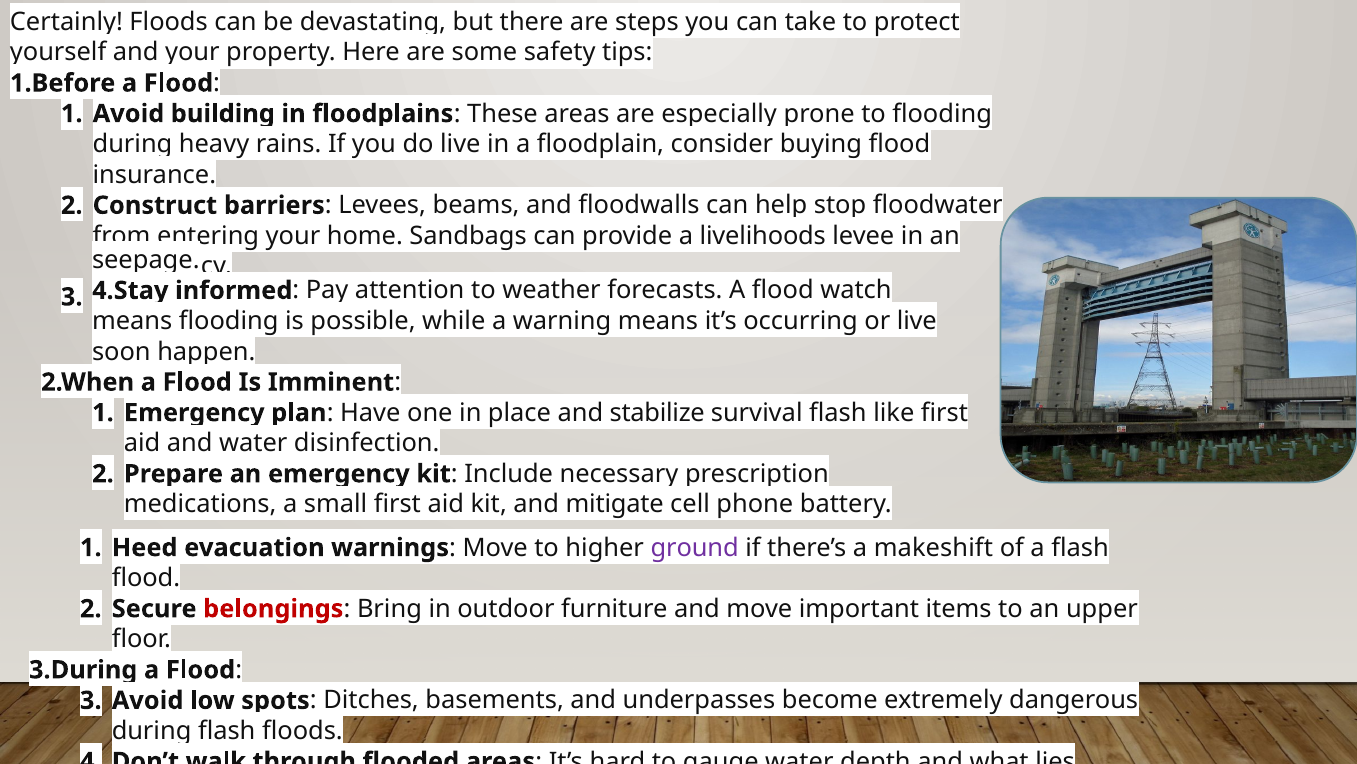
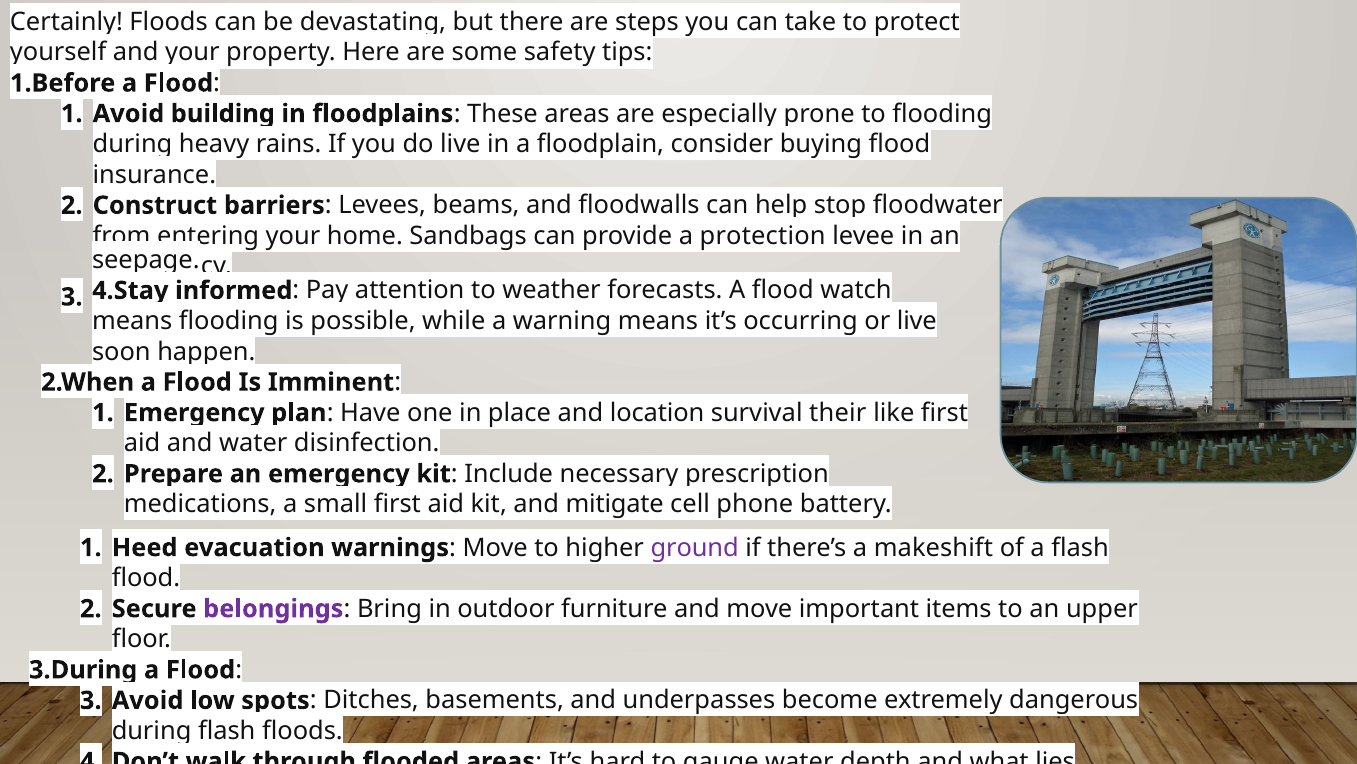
livelihoods: livelihoods -> protection
stabilize: stabilize -> location
survival flash: flash -> their
belongings colour: red -> purple
